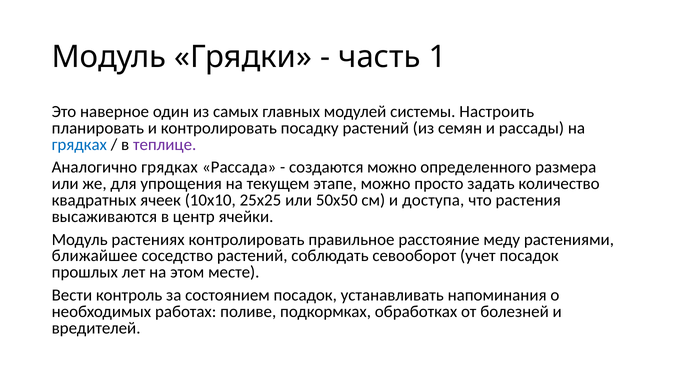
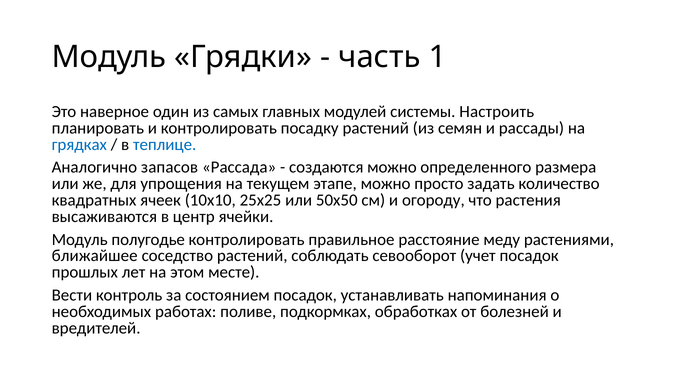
теплице colour: purple -> blue
Аналогично грядках: грядках -> запасов
доступа: доступа -> огороду
растениях: растениях -> полугодье
